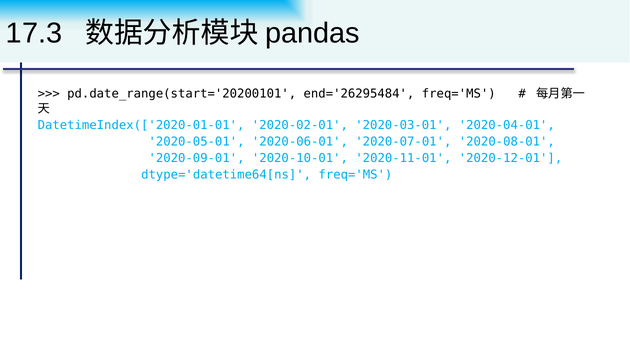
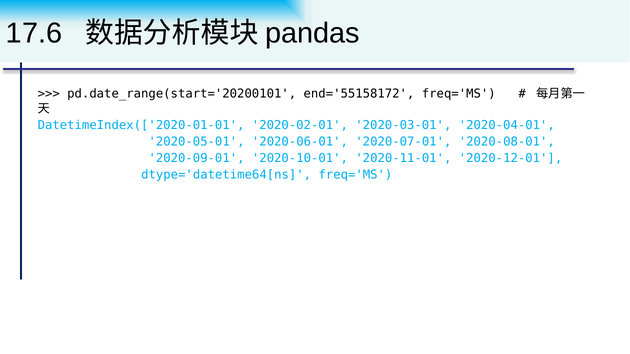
17.3: 17.3 -> 17.6
end='26295484: end='26295484 -> end='55158172
